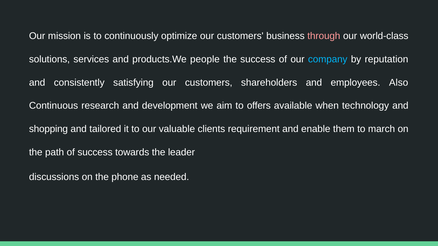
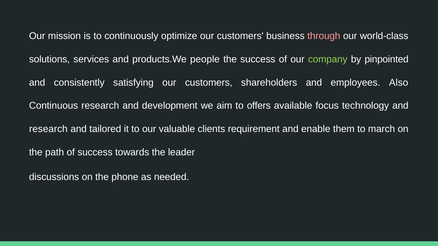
company colour: light blue -> light green
reputation: reputation -> pinpointed
when: when -> focus
shopping at (48, 129): shopping -> research
